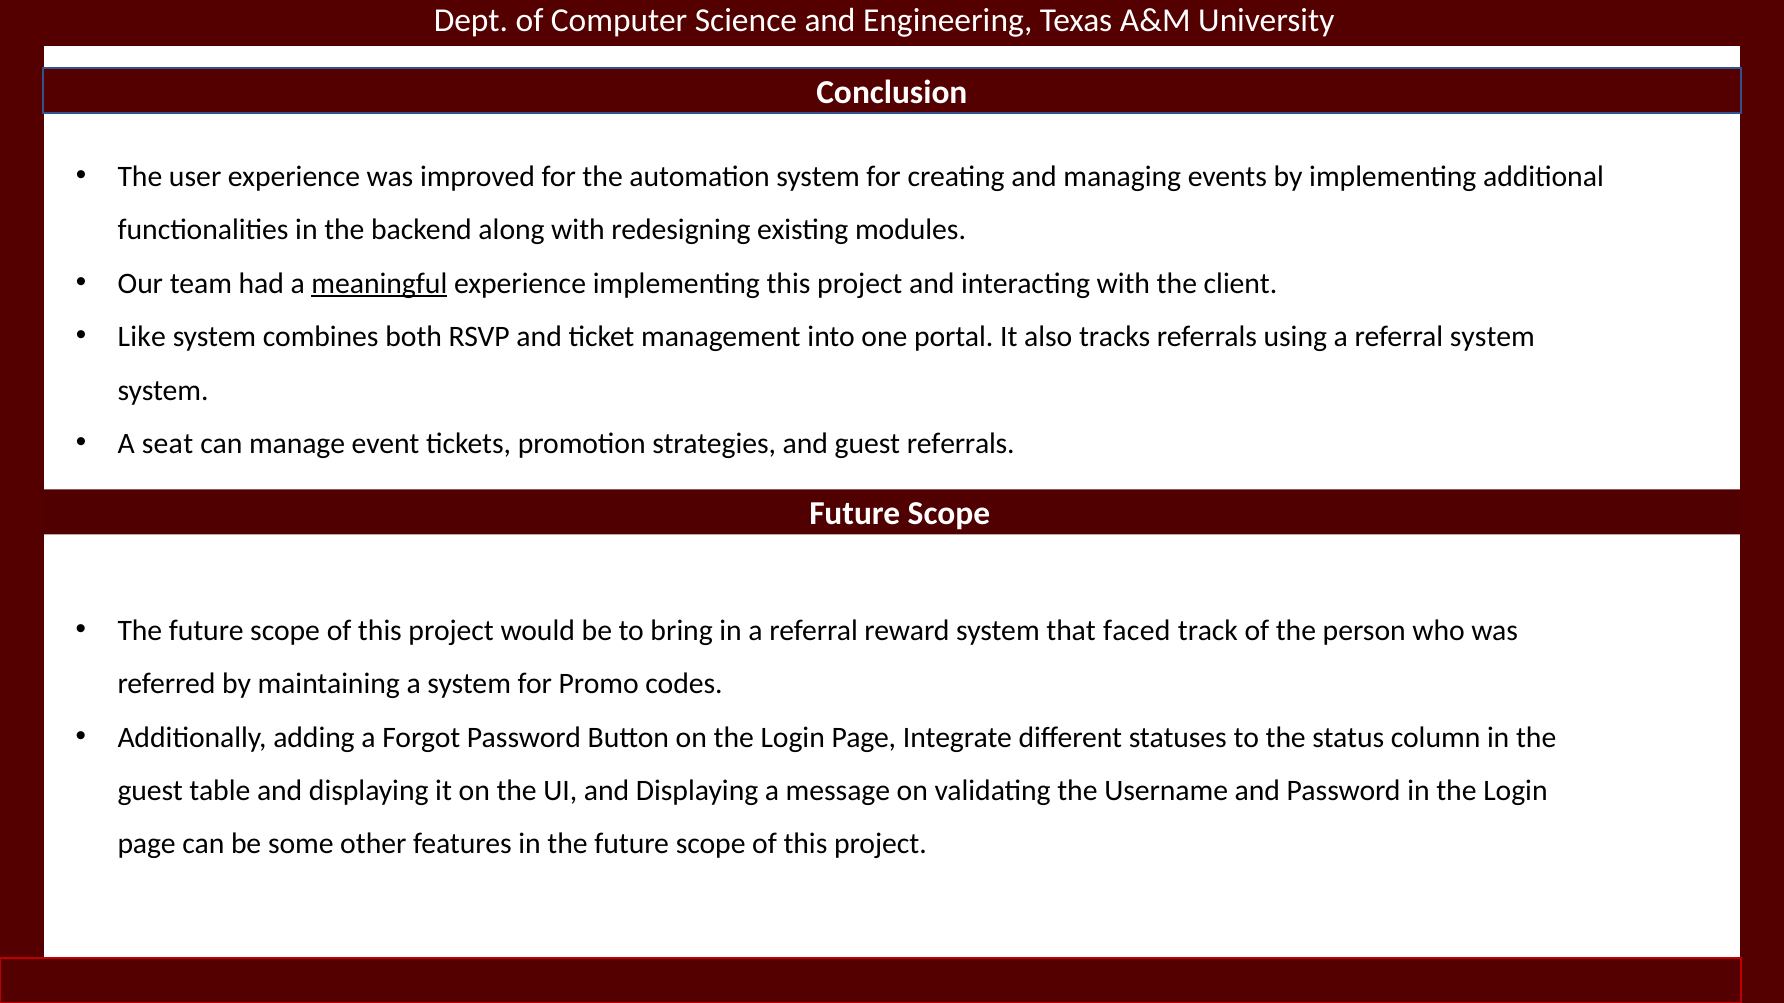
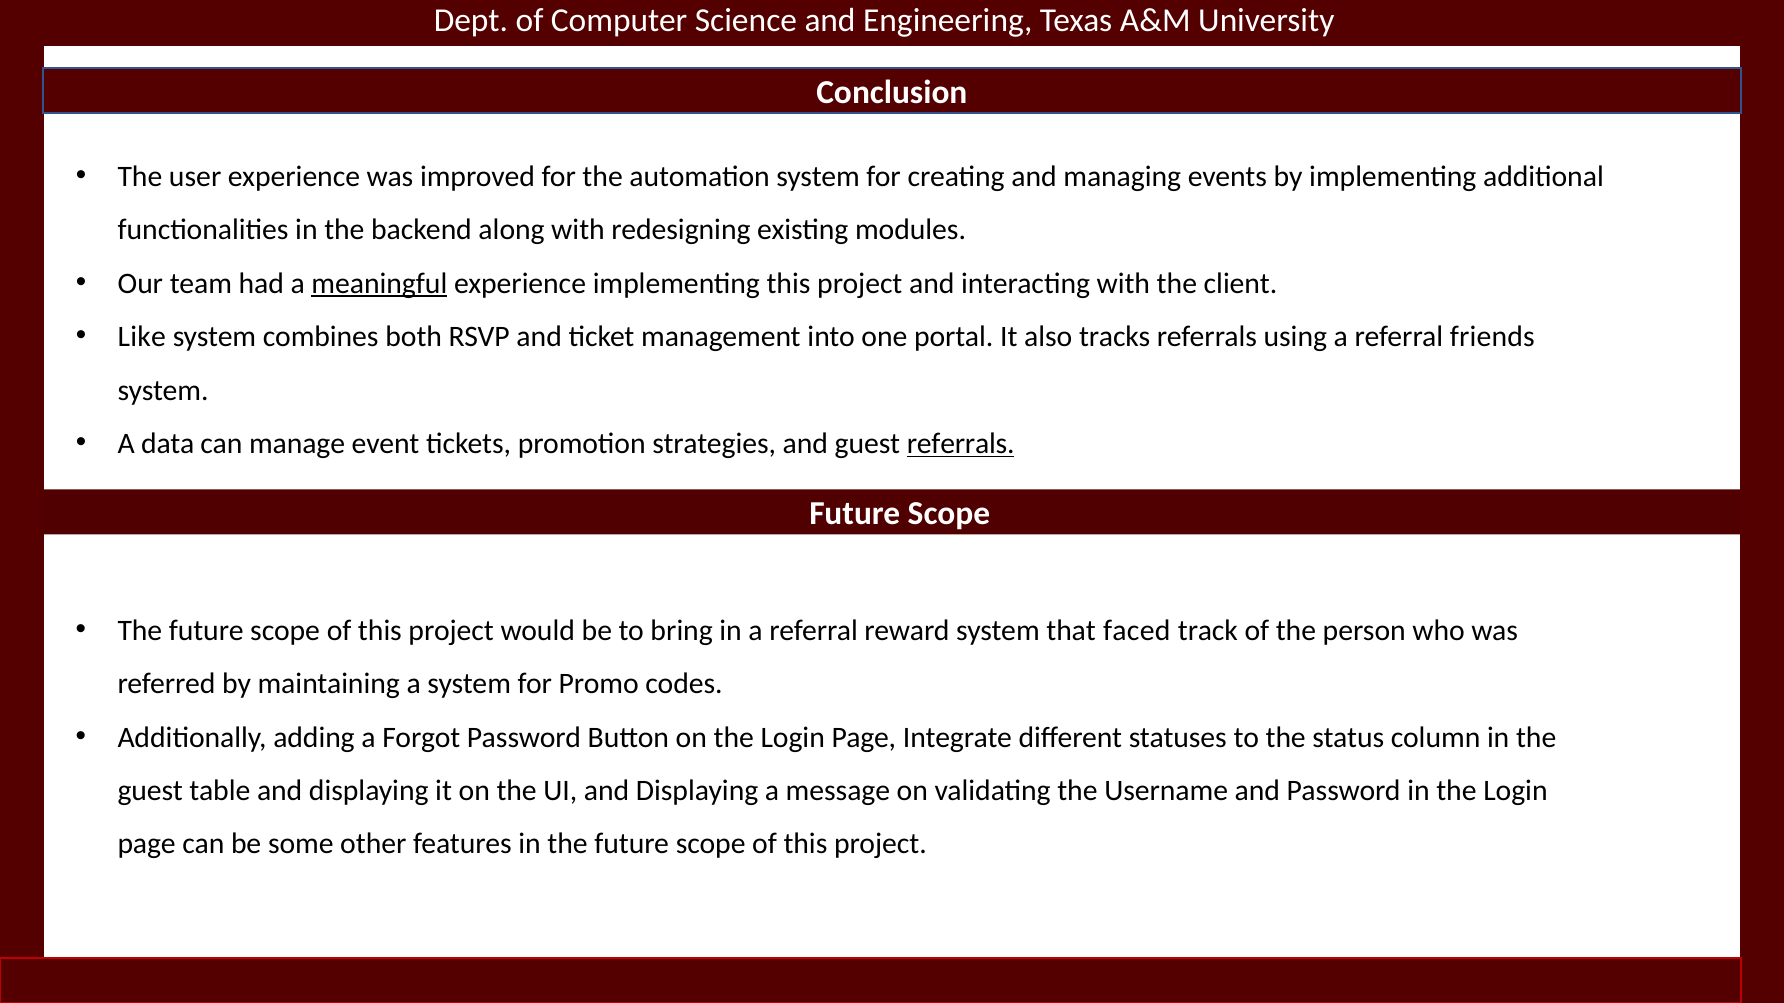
referral system: system -> friends
seat: seat -> data
referrals at (961, 444) underline: none -> present
